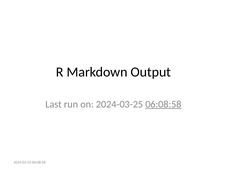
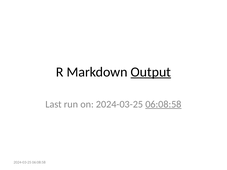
Output underline: none -> present
